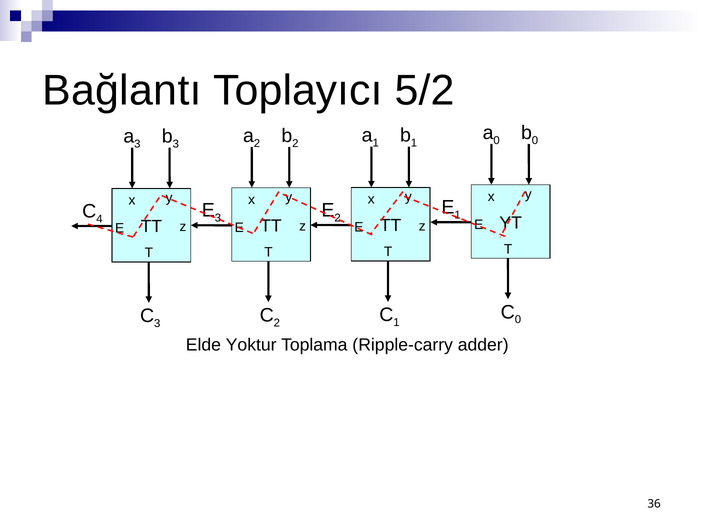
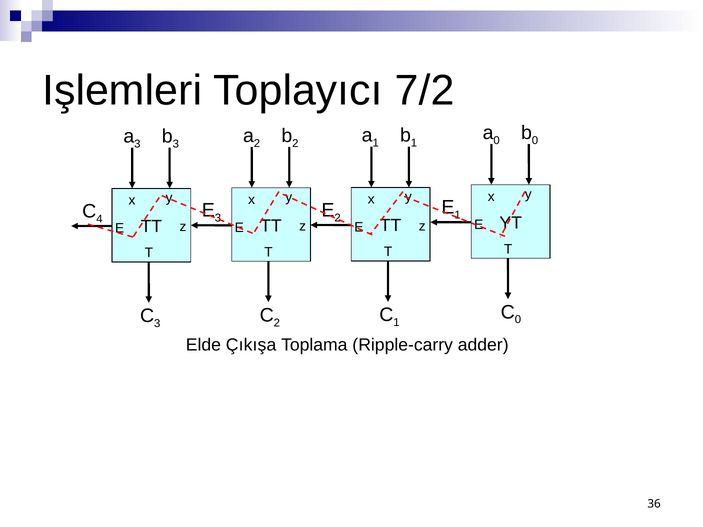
Bağlantı: Bağlantı -> Işlemleri
5/2: 5/2 -> 7/2
Yoktur: Yoktur -> Çıkışa
